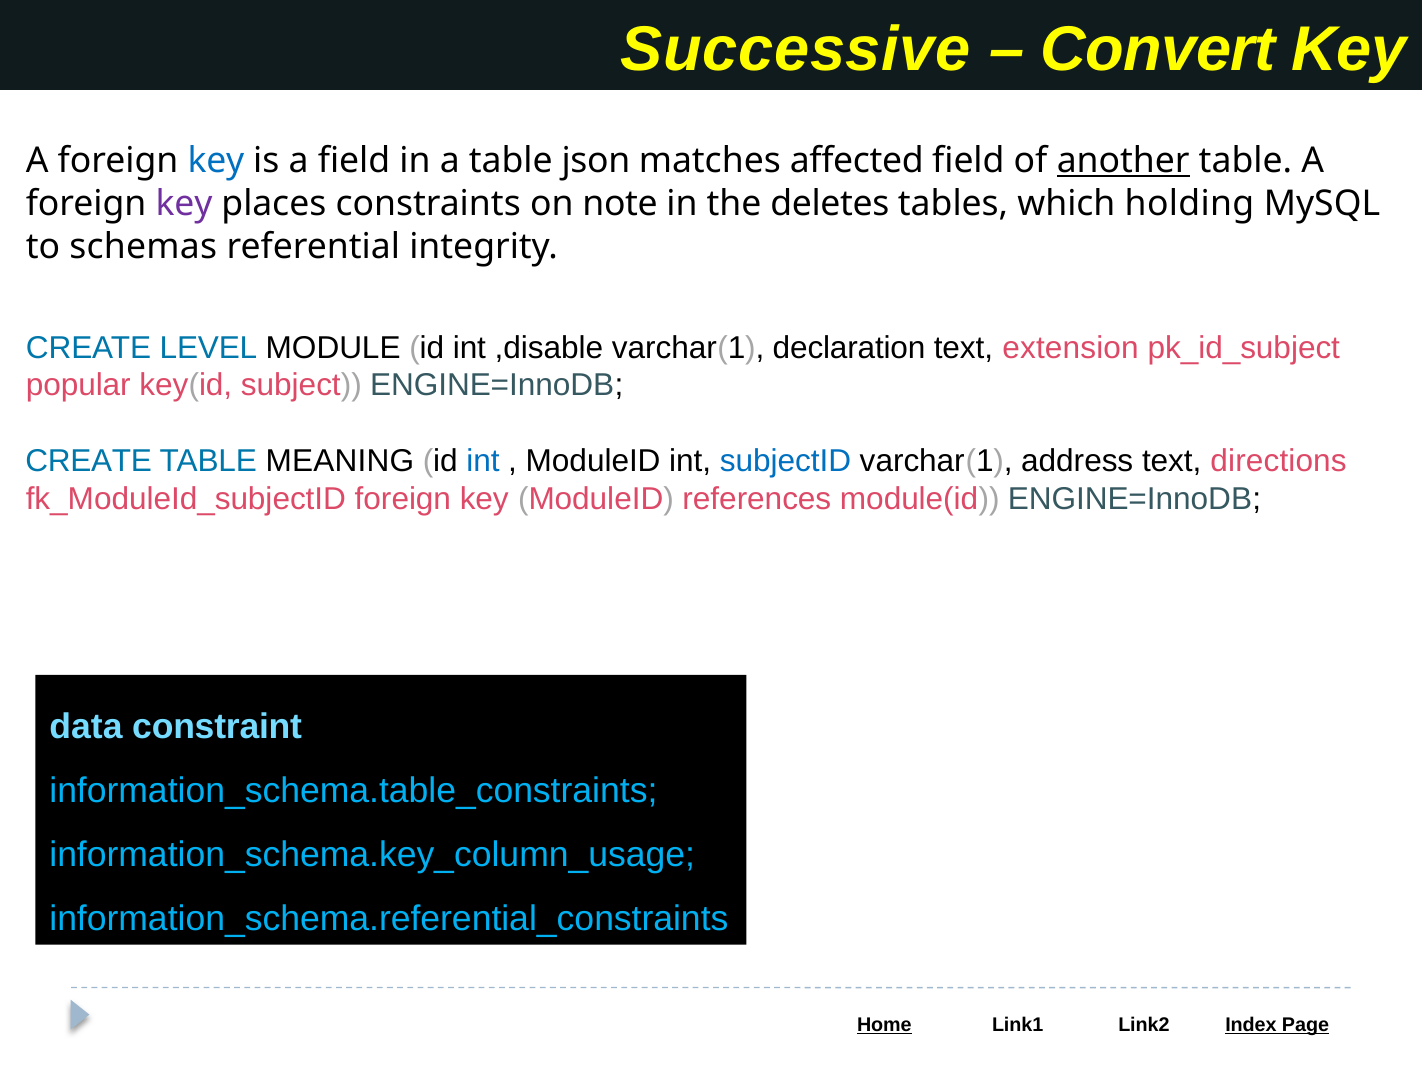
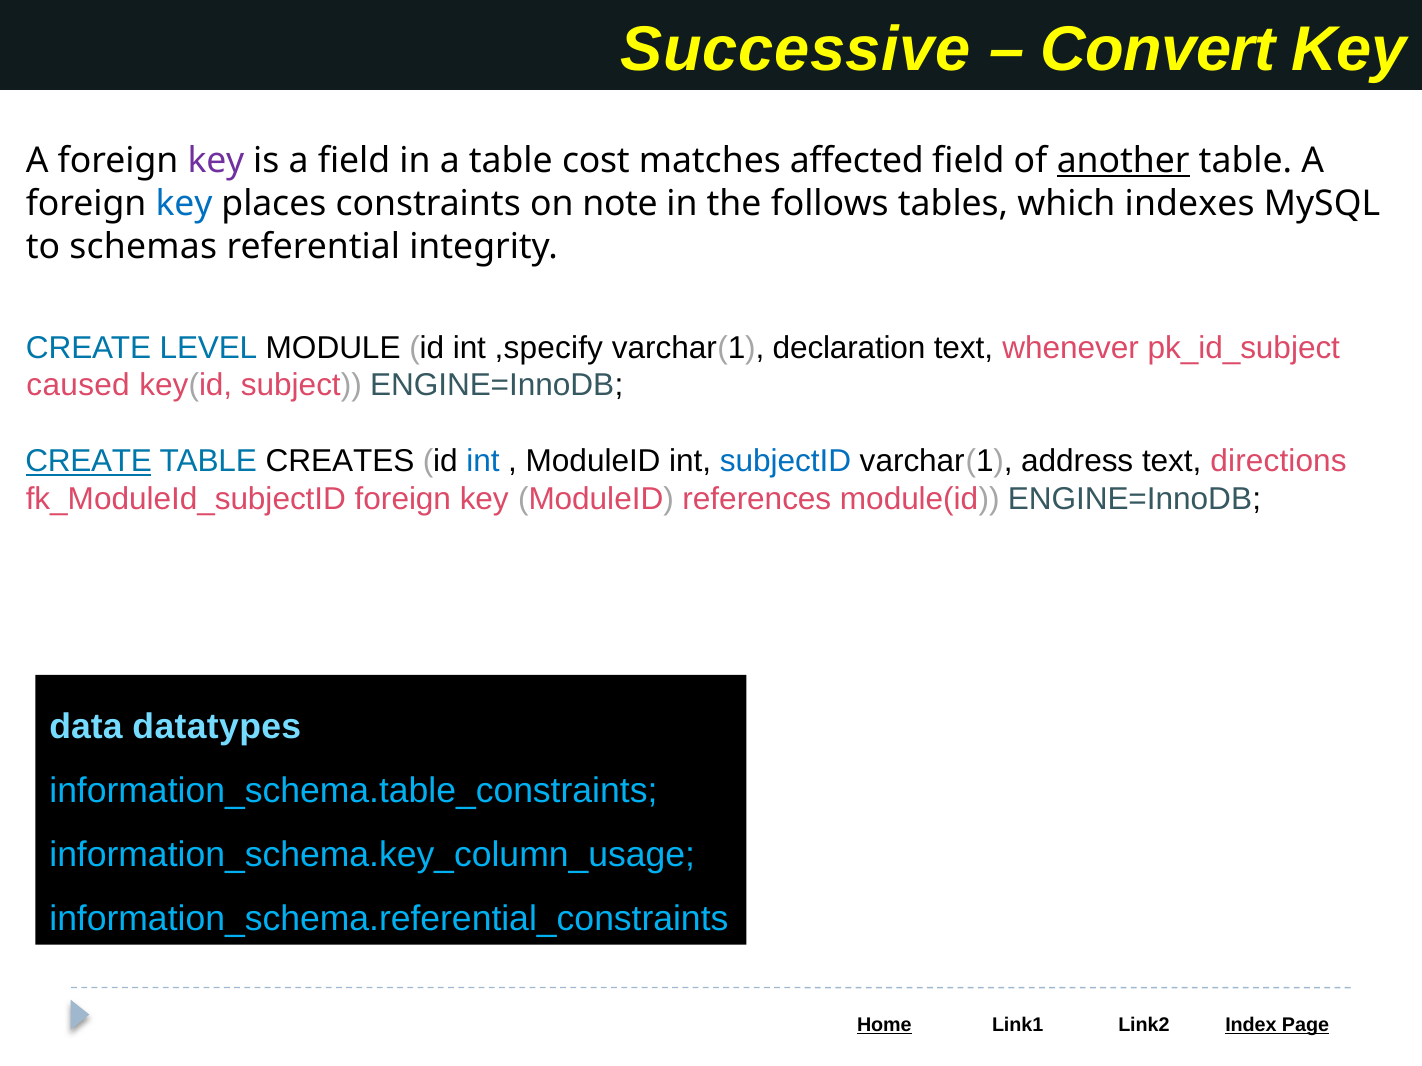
key at (216, 161) colour: blue -> purple
json: json -> cost
key at (184, 204) colour: purple -> blue
deletes: deletes -> follows
holding: holding -> indexes
,disable: ,disable -> ,specify
extension: extension -> whenever
popular: popular -> caused
CREATE at (89, 462) underline: none -> present
MEANING: MEANING -> CREATES
constraint: constraint -> datatypes
